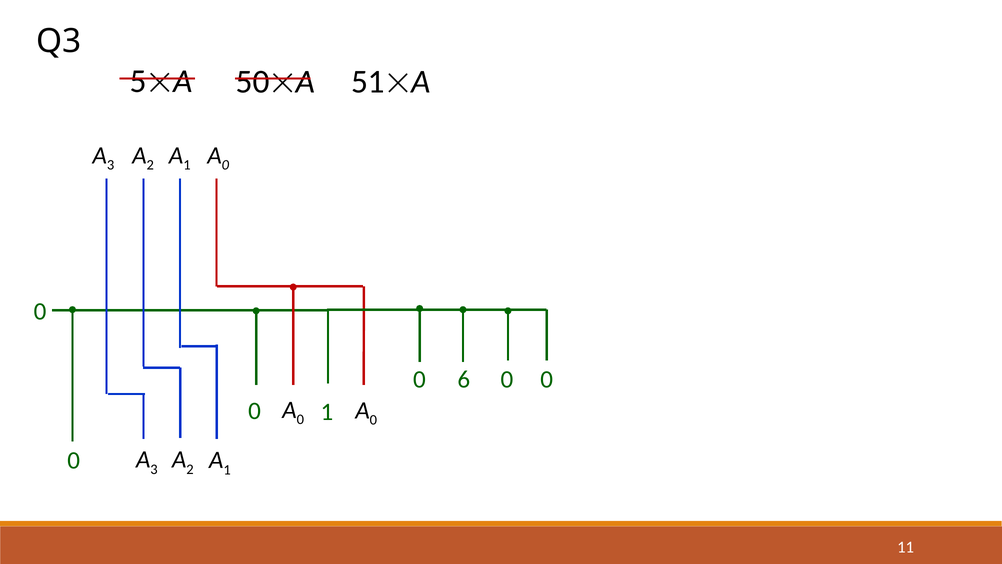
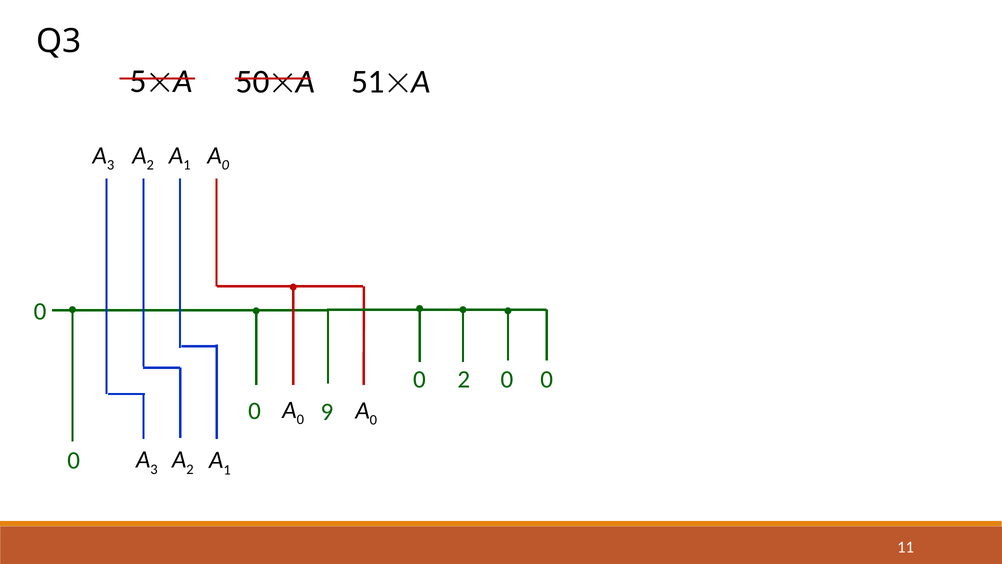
0 6: 6 -> 2
0 1: 1 -> 9
